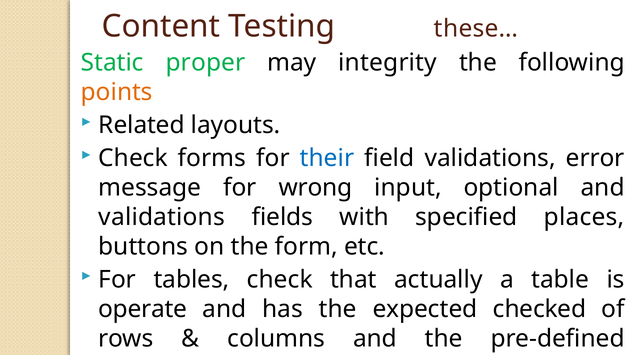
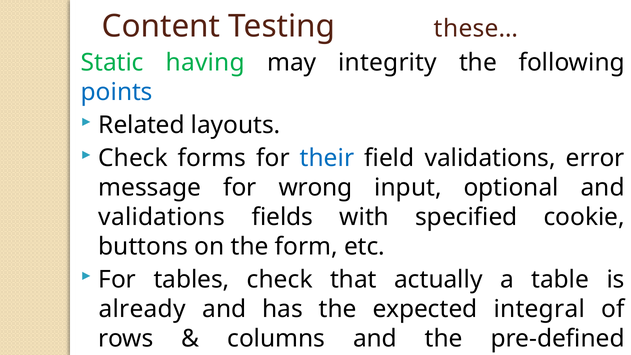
proper: proper -> having
points colour: orange -> blue
places: places -> cookie
operate: operate -> already
checked: checked -> integral
